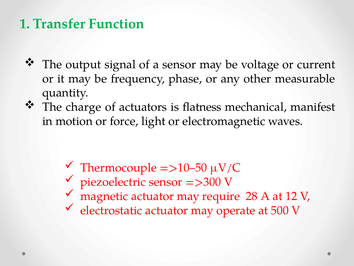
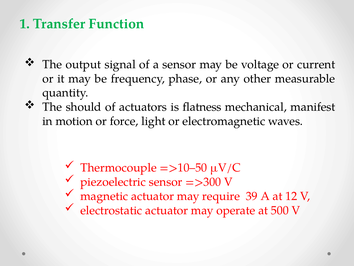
charge: charge -> should
28: 28 -> 39
